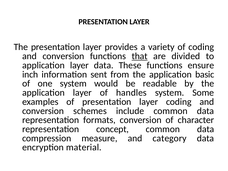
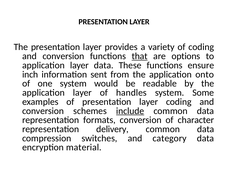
divided: divided -> options
basic: basic -> onto
include underline: none -> present
concept: concept -> delivery
measure: measure -> switches
